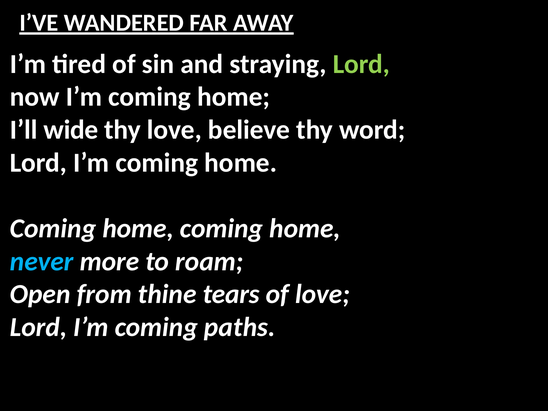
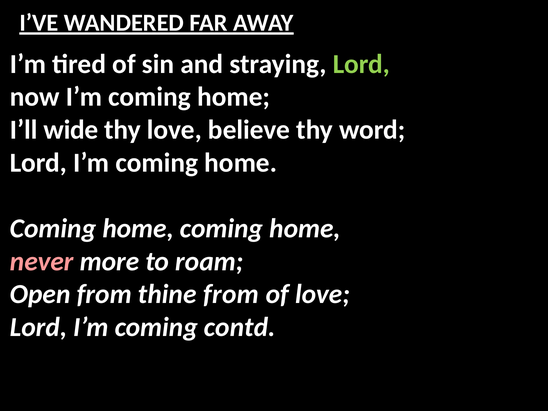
never colour: light blue -> pink
thine tears: tears -> from
paths: paths -> contd
